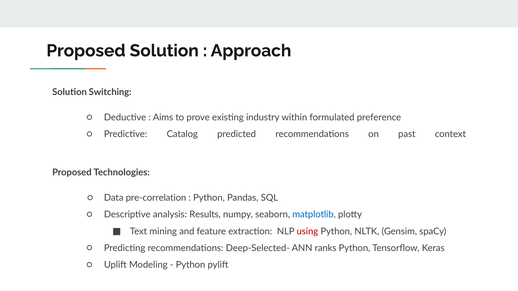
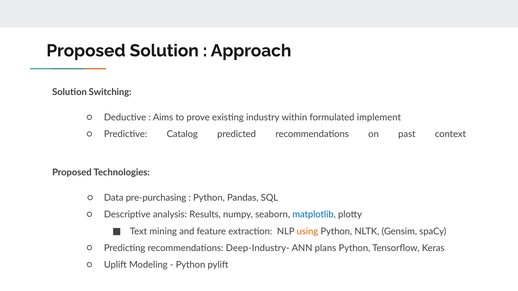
preference: preference -> implement
pre-correlation: pre-correlation -> pre-purchasing
using colour: red -> orange
Deep-Selected-: Deep-Selected- -> Deep-Industry-
ranks: ranks -> plans
